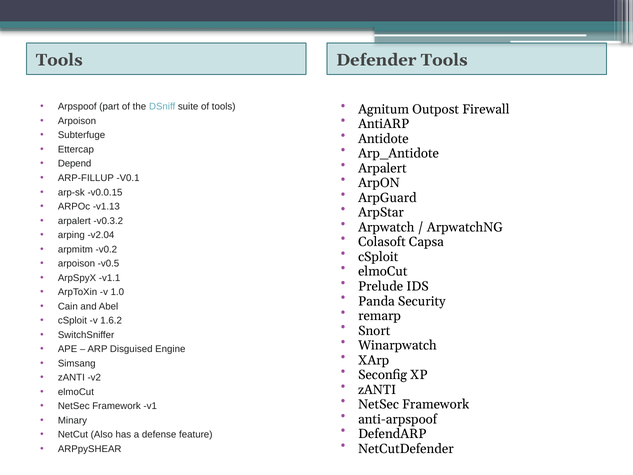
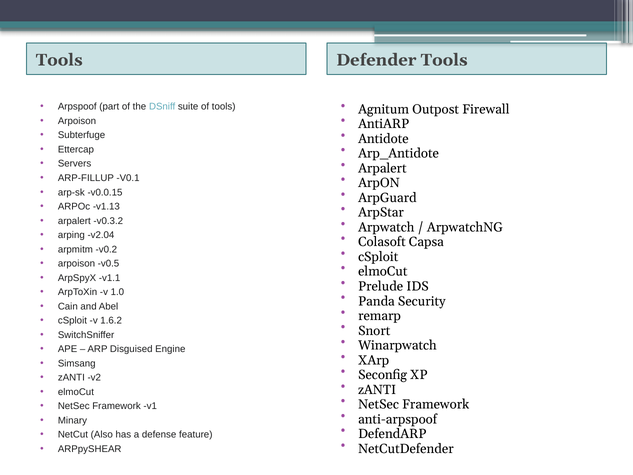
Depend: Depend -> Servers
